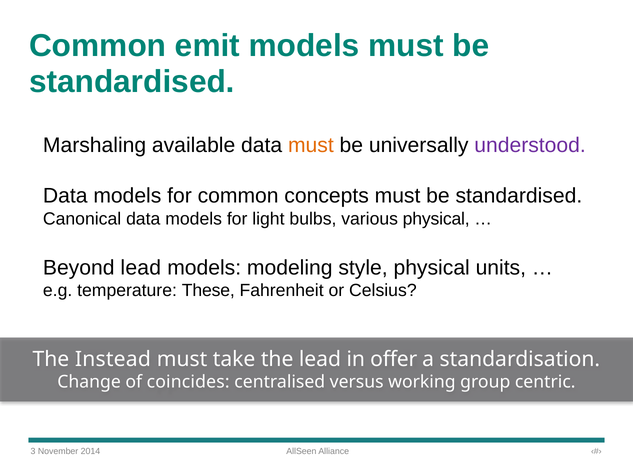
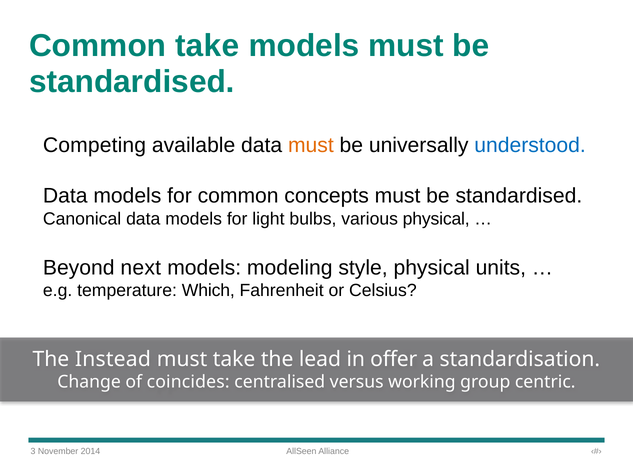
Common emit: emit -> take
Marshaling: Marshaling -> Competing
understood colour: purple -> blue
Beyond lead: lead -> next
These: These -> Which
